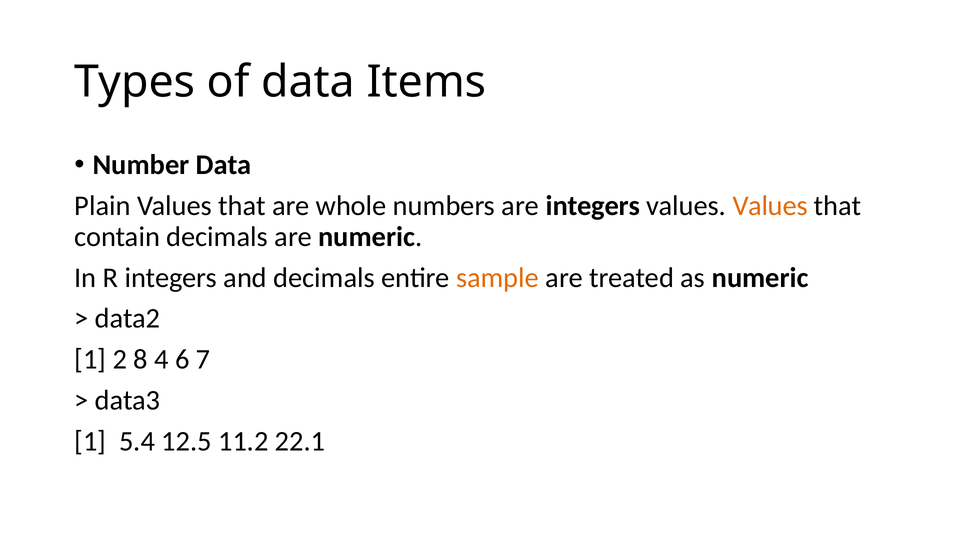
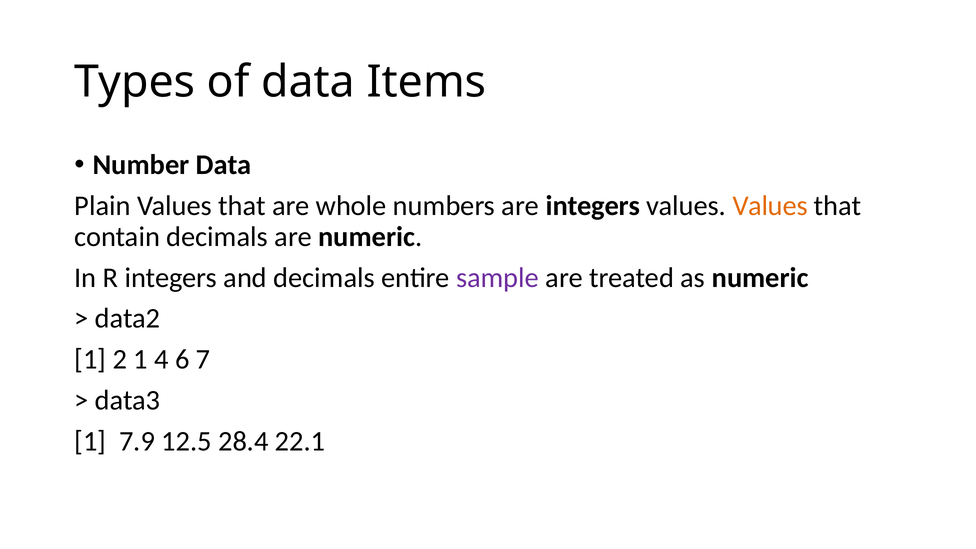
sample colour: orange -> purple
2 8: 8 -> 1
5.4: 5.4 -> 7.9
11.2: 11.2 -> 28.4
